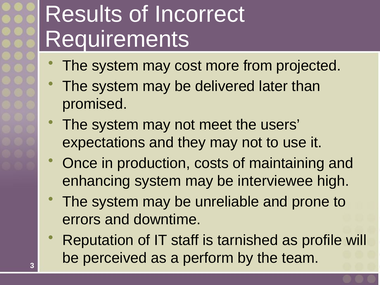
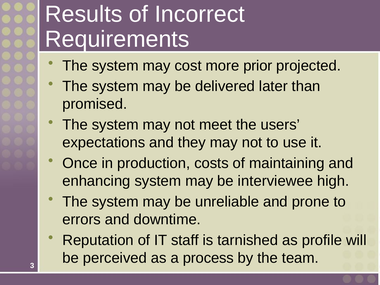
from: from -> prior
perform: perform -> process
